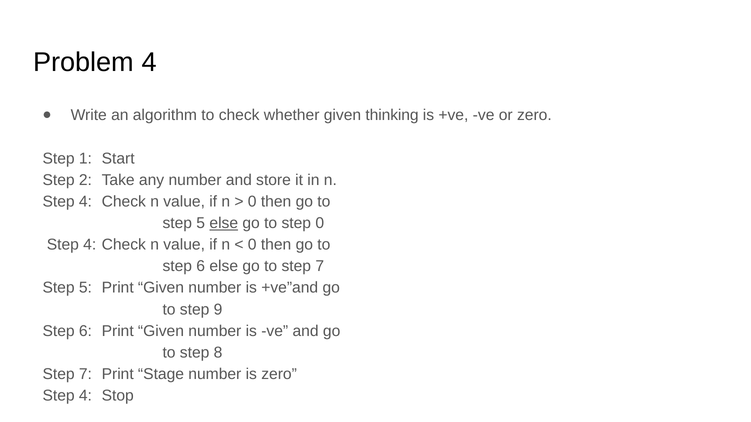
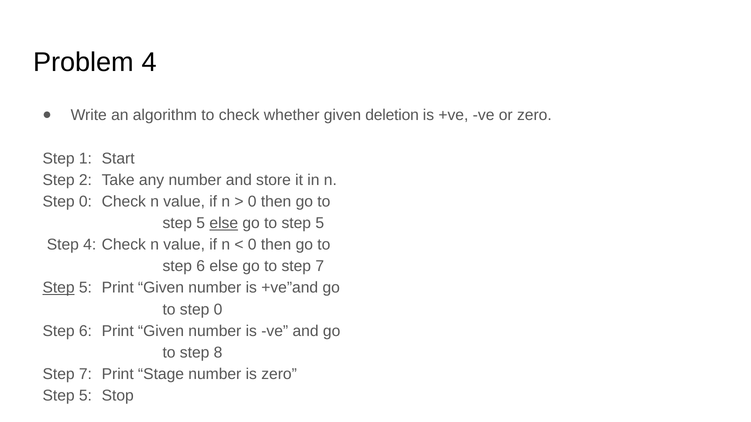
thinking: thinking -> deletion
4 at (85, 202): 4 -> 0
0 at (320, 223): 0 -> 5
Step at (59, 288) underline: none -> present
to step 9: 9 -> 0
4 at (85, 396): 4 -> 5
